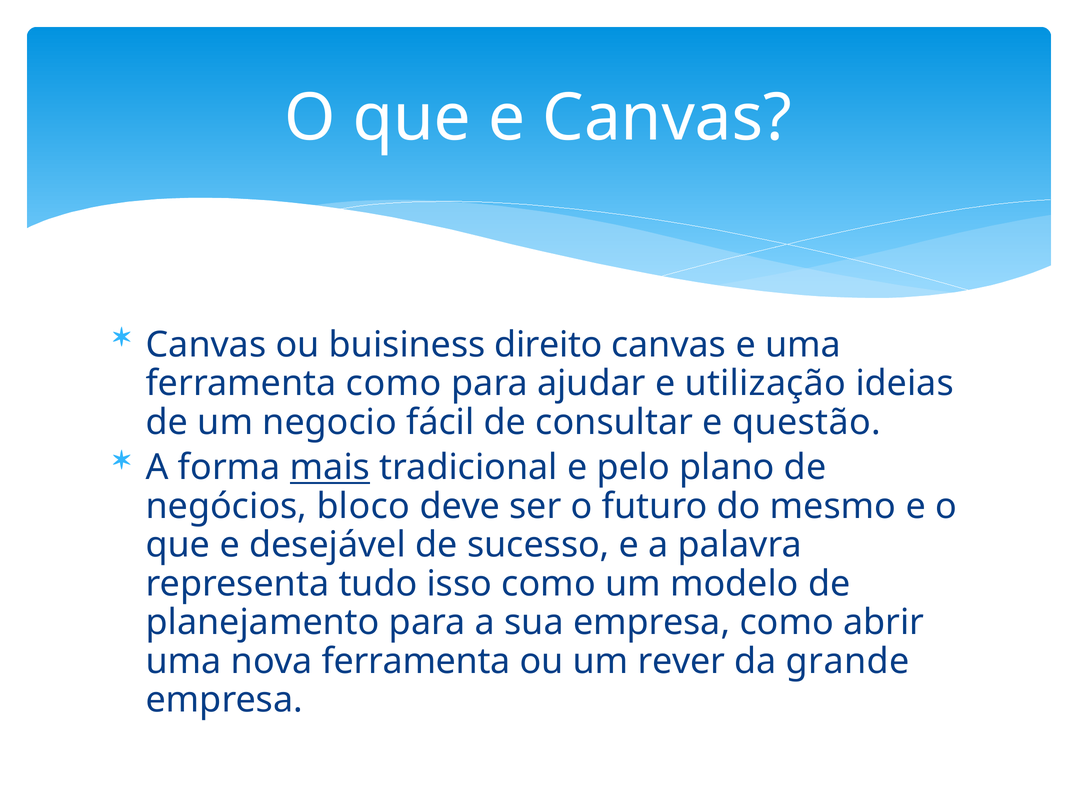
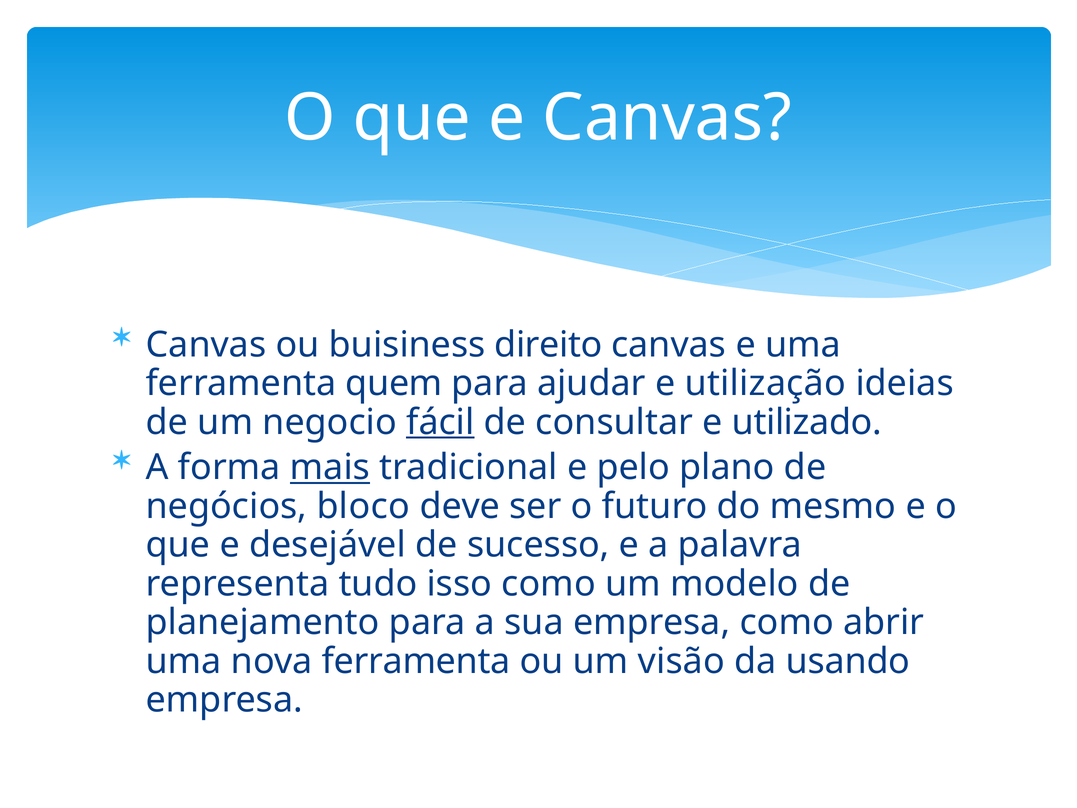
ferramenta como: como -> quem
fácil underline: none -> present
questão: questão -> utilizado
rever: rever -> visão
grande: grande -> usando
